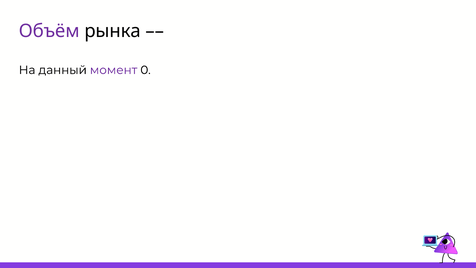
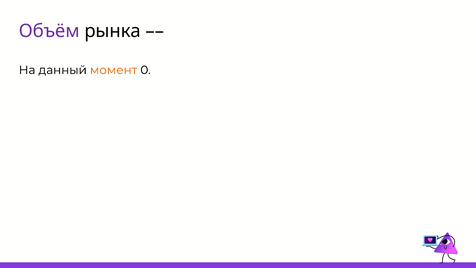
момент colour: purple -> orange
